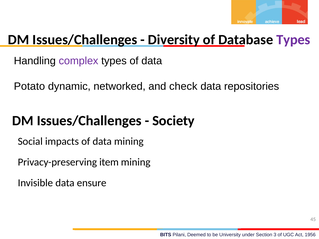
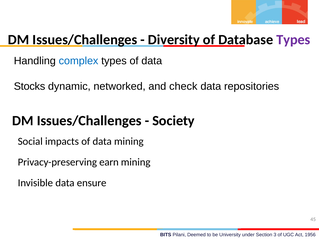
complex colour: purple -> blue
Potato: Potato -> Stocks
item: item -> earn
